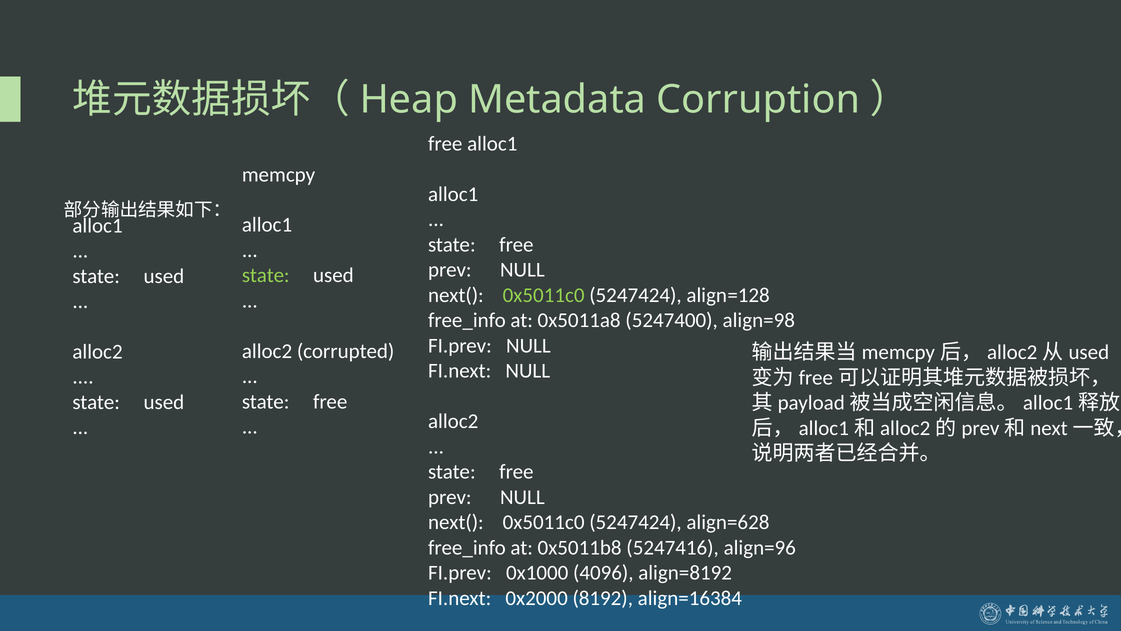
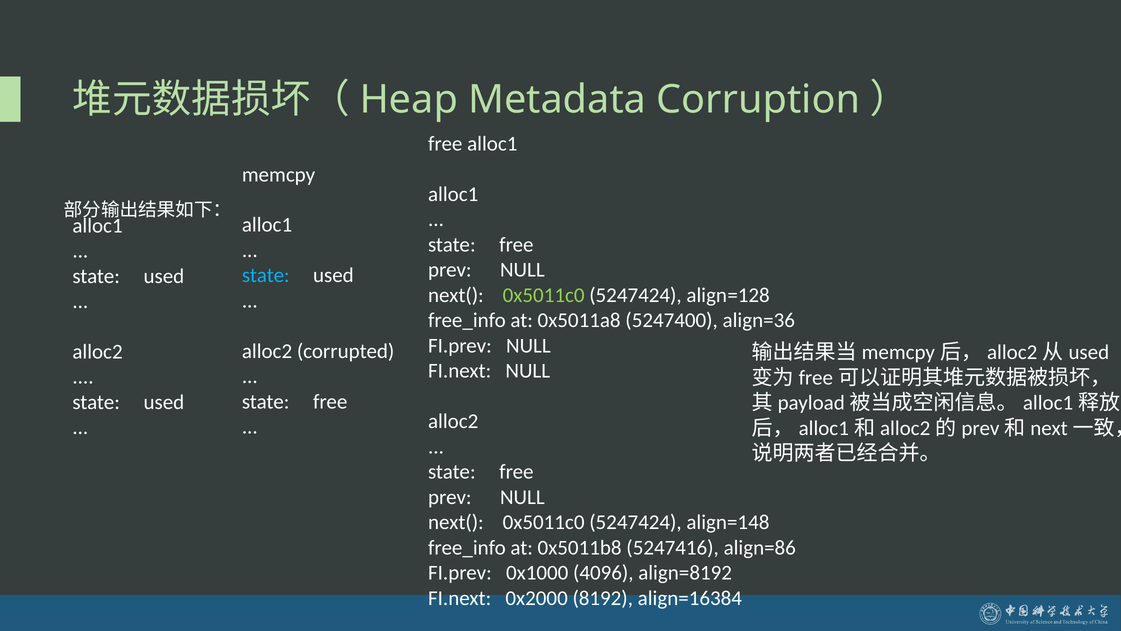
state at (266, 275) colour: light green -> light blue
align=98: align=98 -> align=36
align=628: align=628 -> align=148
align=96: align=96 -> align=86
